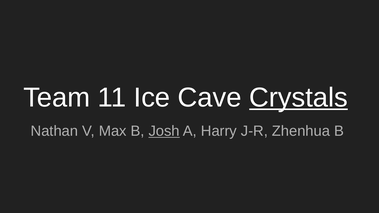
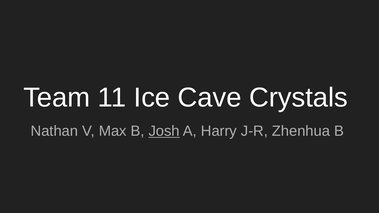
Crystals underline: present -> none
